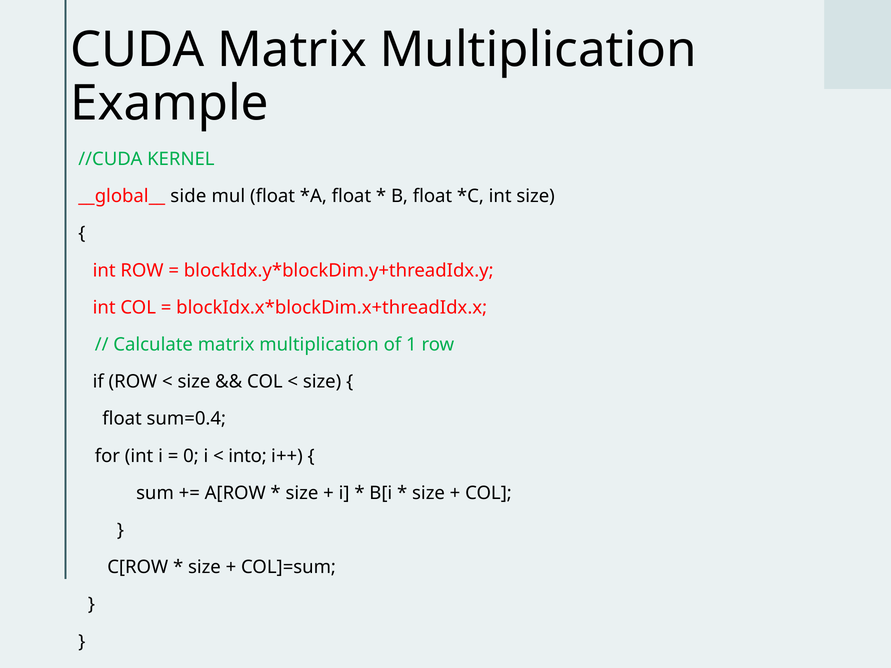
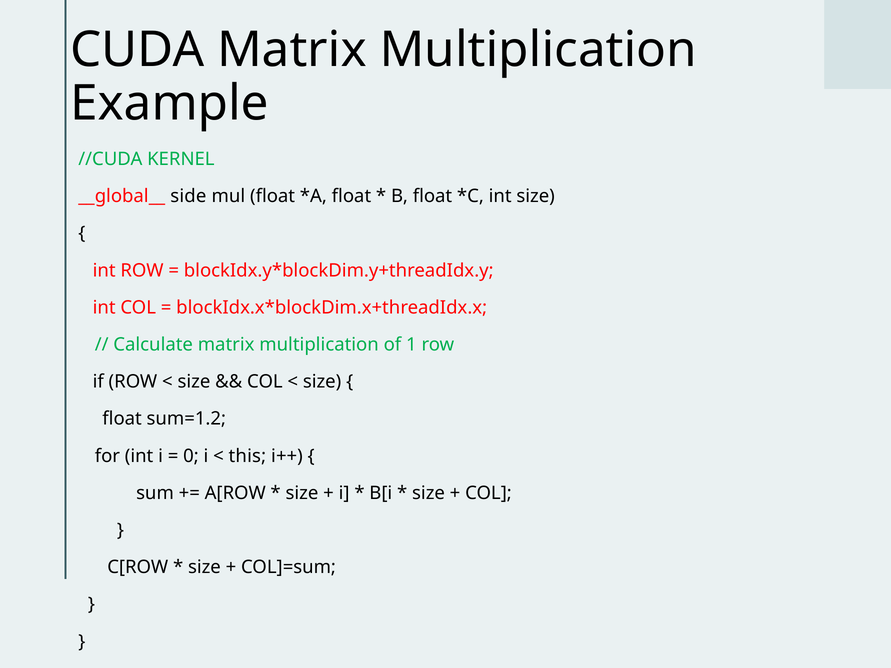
sum=0.4: sum=0.4 -> sum=1.2
into: into -> this
